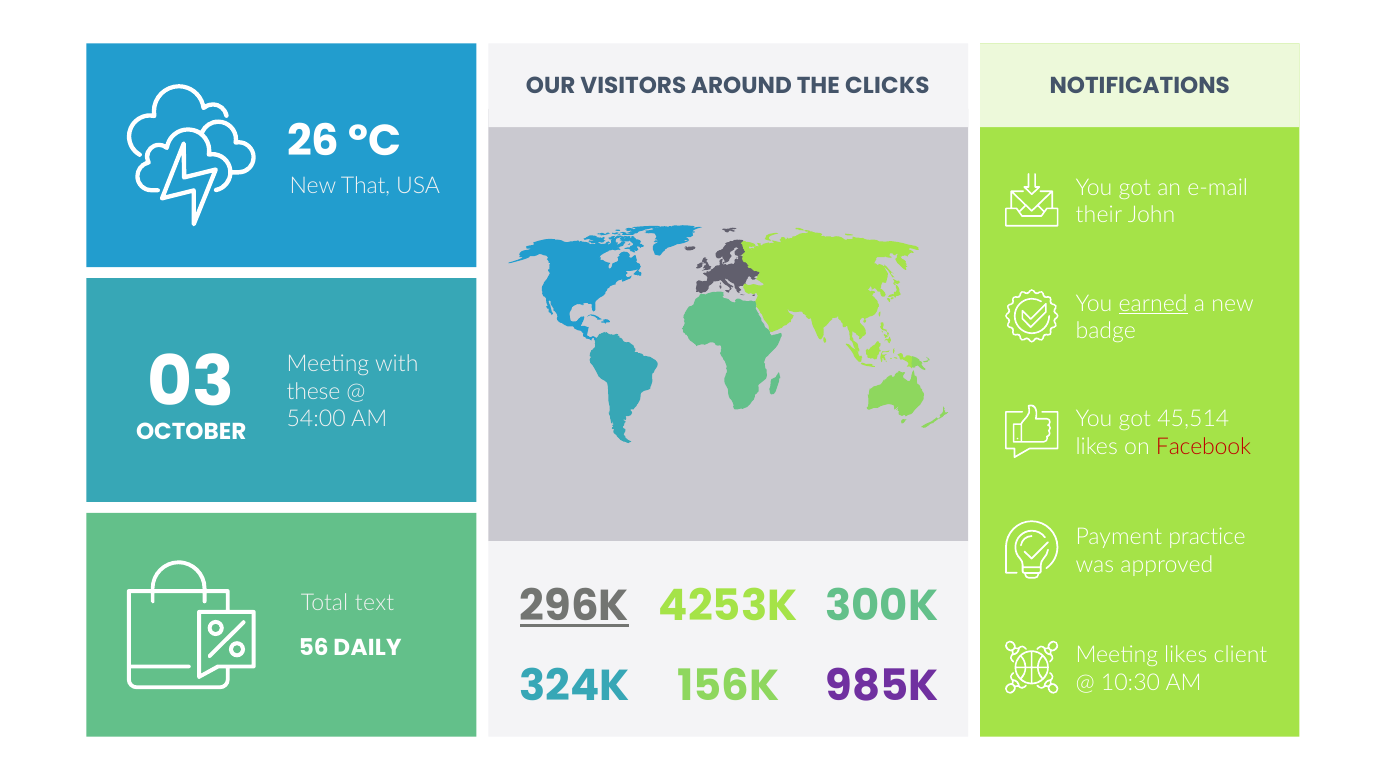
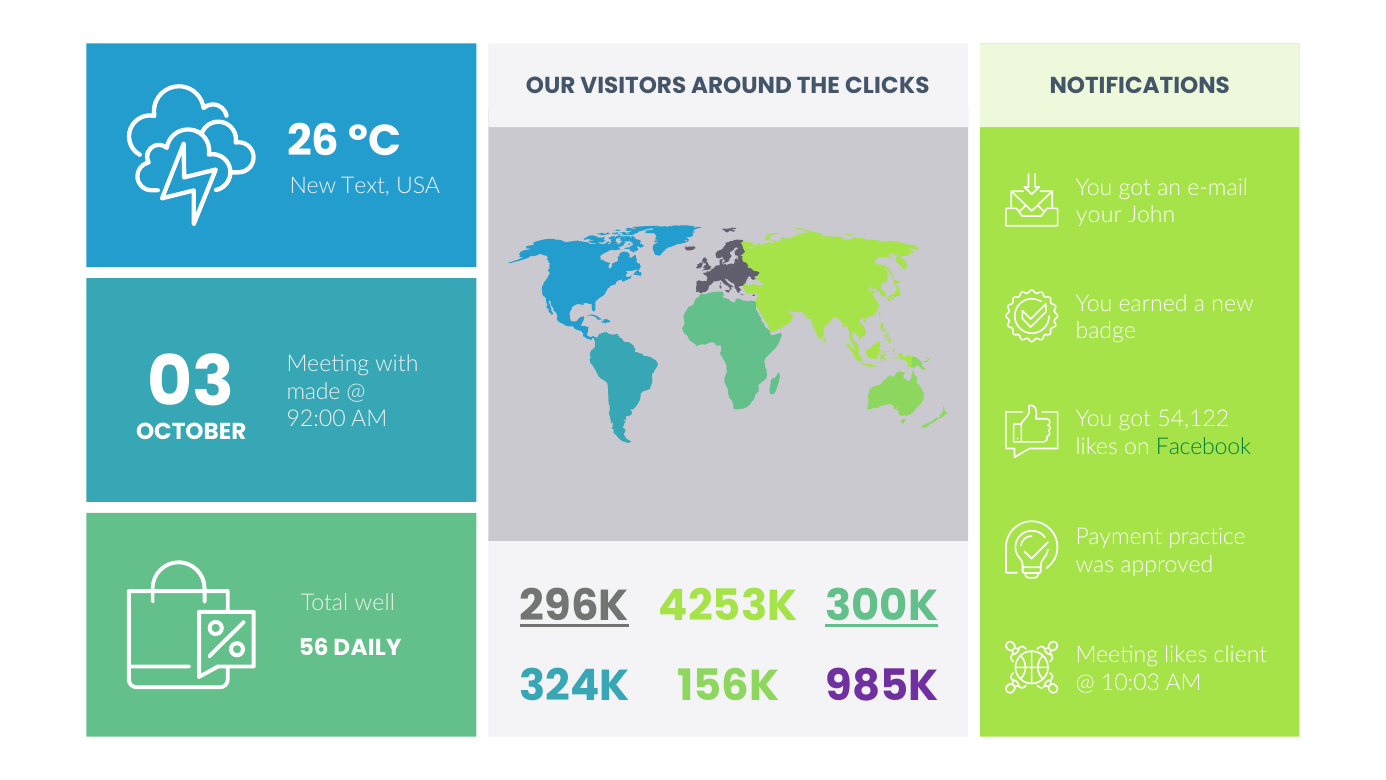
That: That -> Text
their: their -> your
earned underline: present -> none
these: these -> made
45,514: 45,514 -> 54,122
54:00: 54:00 -> 92:00
Facebook colour: red -> green
text: text -> well
300K underline: none -> present
10:30: 10:30 -> 10:03
